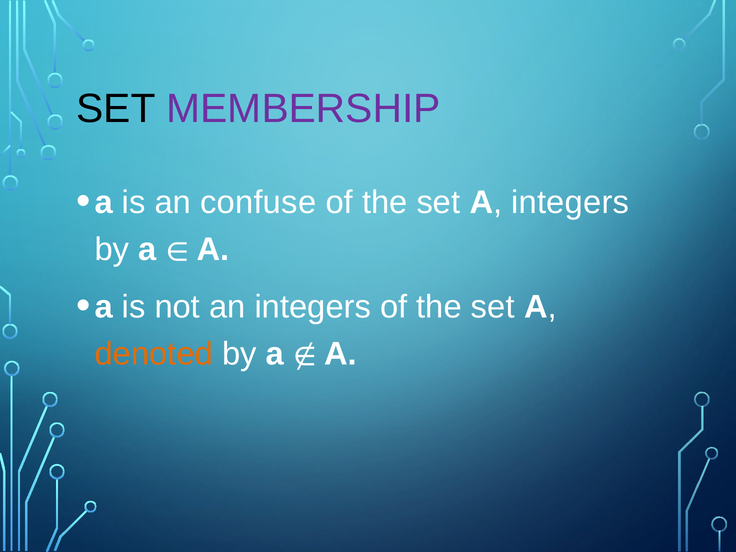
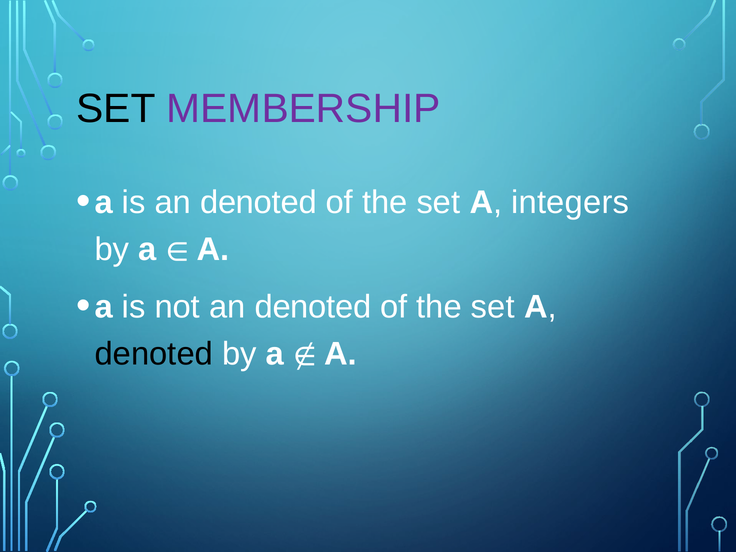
is an confuse: confuse -> denoted
integers at (313, 307): integers -> denoted
denoted at (154, 354) colour: orange -> black
